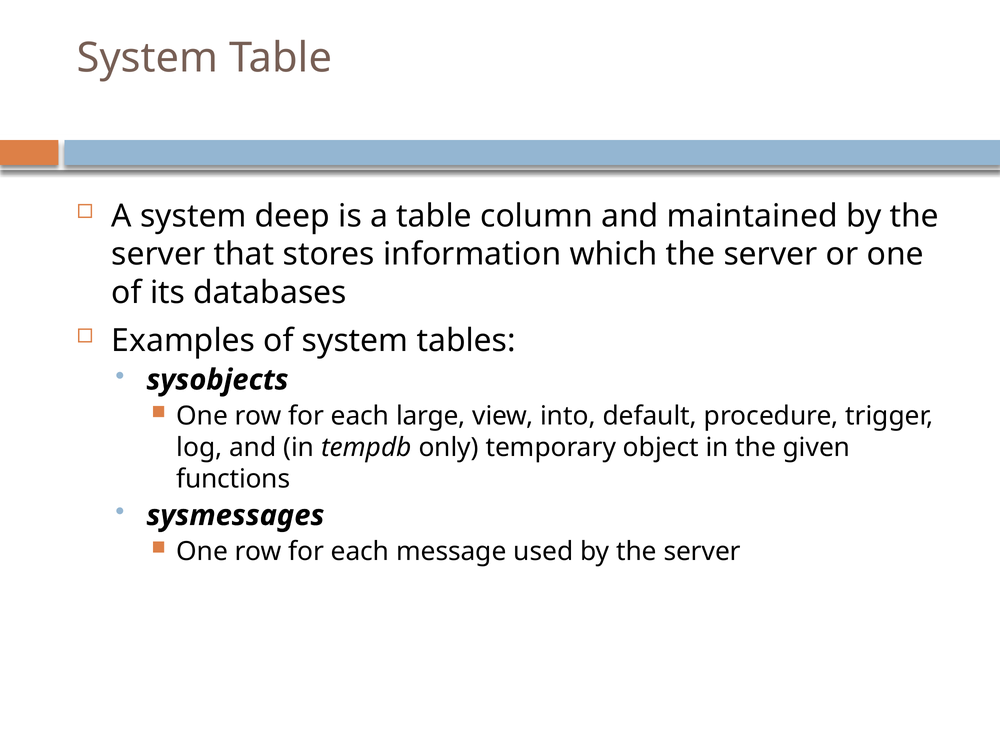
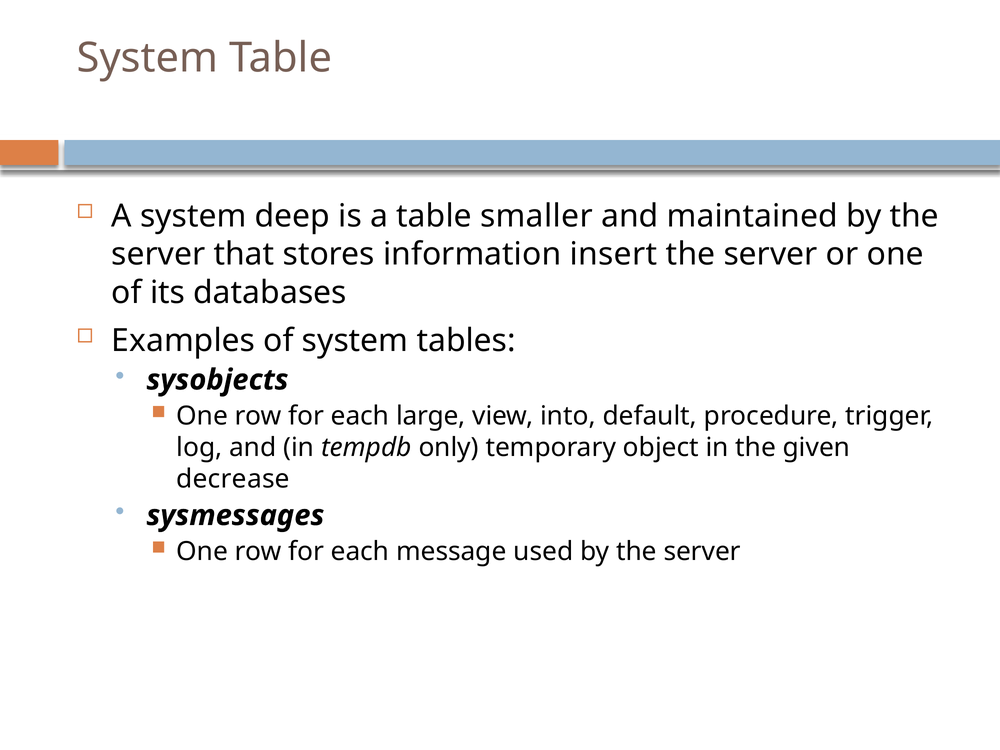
column: column -> smaller
which: which -> insert
functions: functions -> decrease
